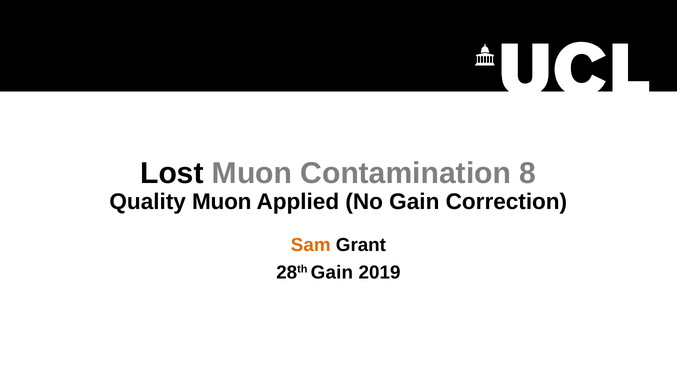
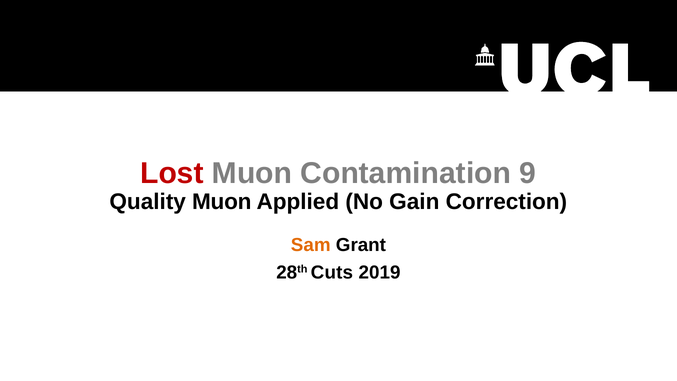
Lost colour: black -> red
8: 8 -> 9
28th Gain: Gain -> Cuts
